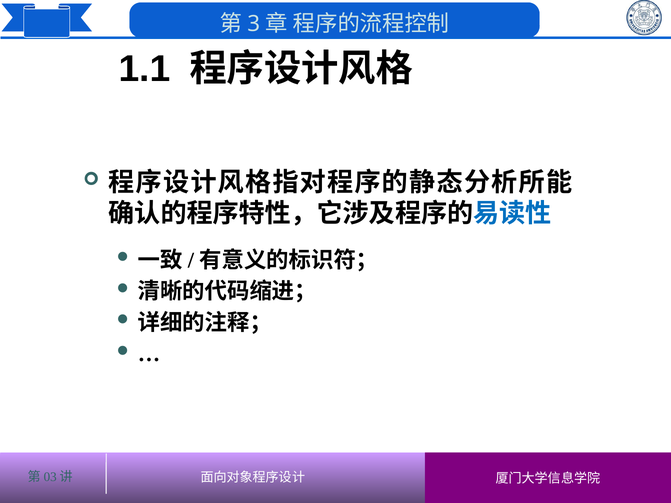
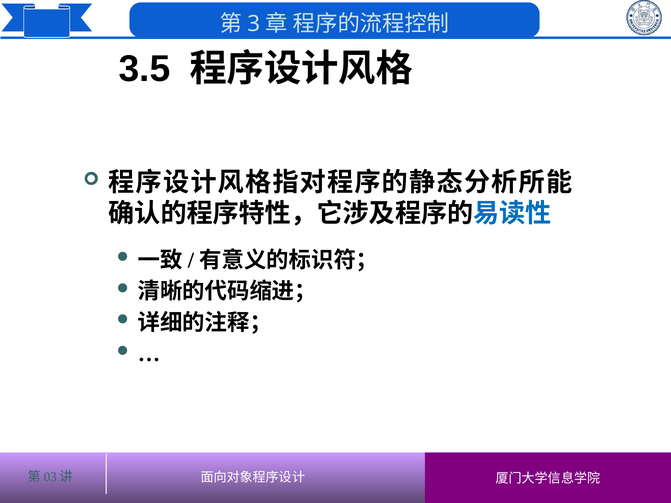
1.1: 1.1 -> 3.5
